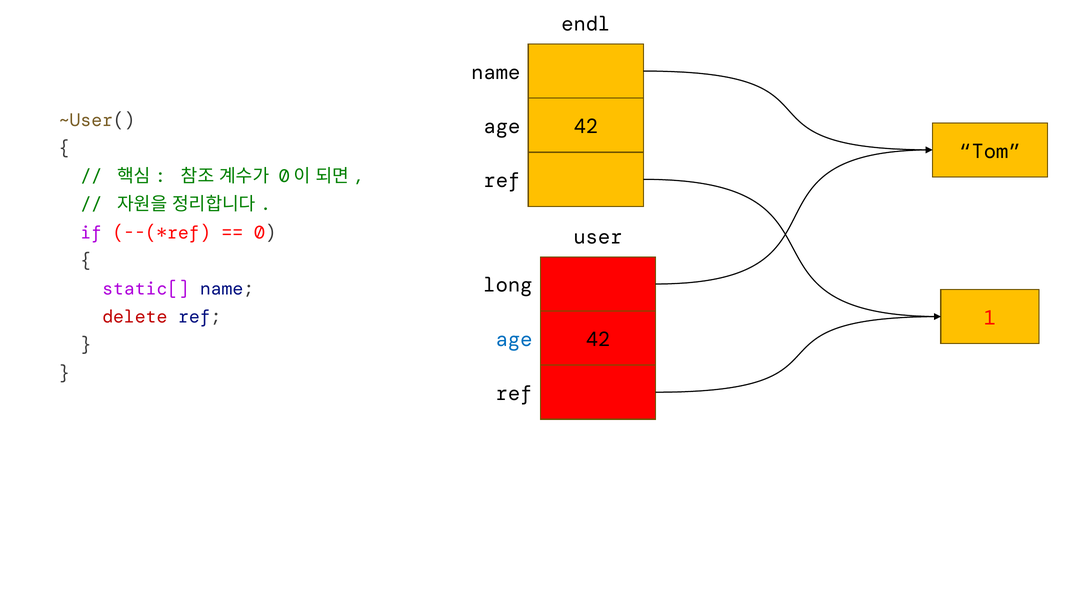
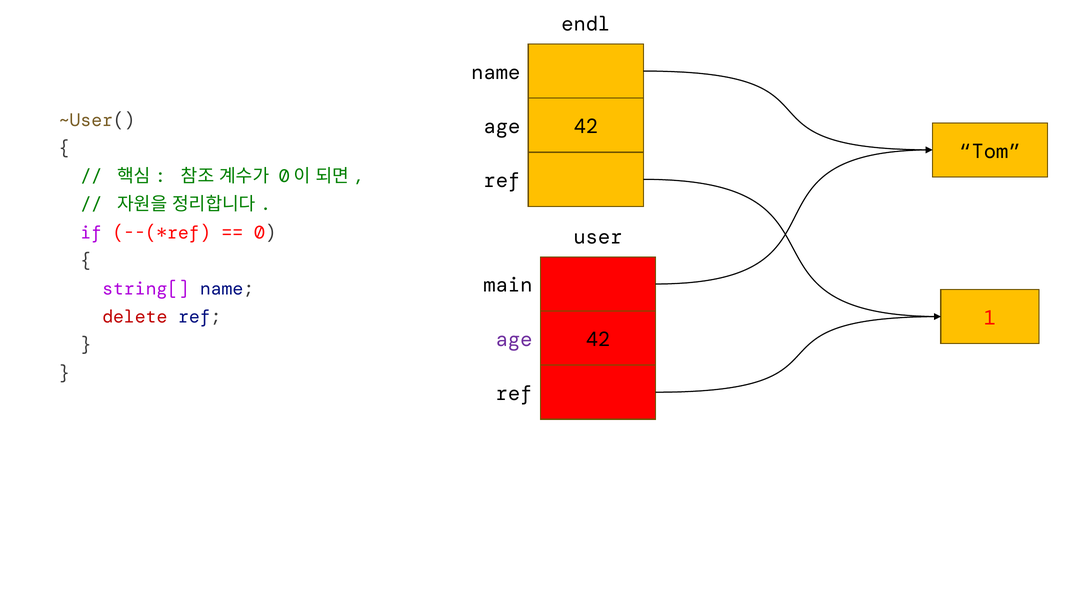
long: long -> main
static[: static[ -> string[
age at (514, 339) colour: blue -> purple
